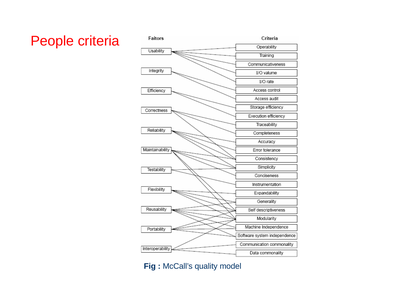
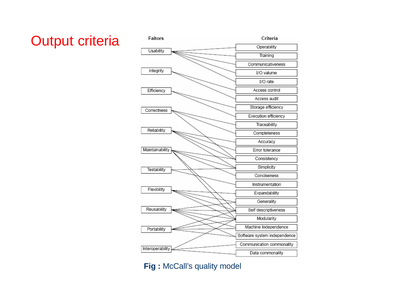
People: People -> Output
